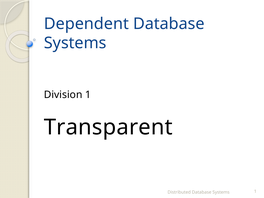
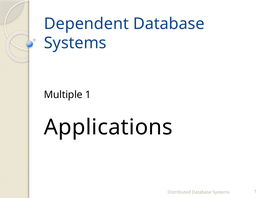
Division: Division -> Multiple
Transparent: Transparent -> Applications
